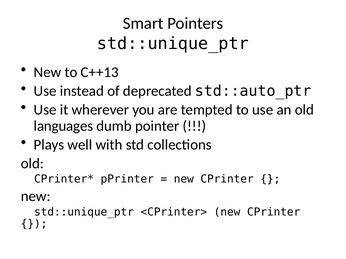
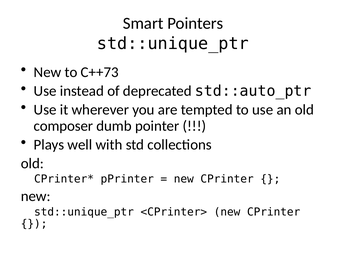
C++13: C++13 -> C++73
languages: languages -> composer
